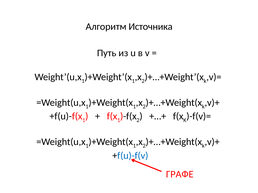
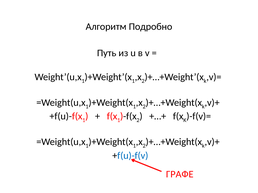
Источника: Источника -> Подробно
